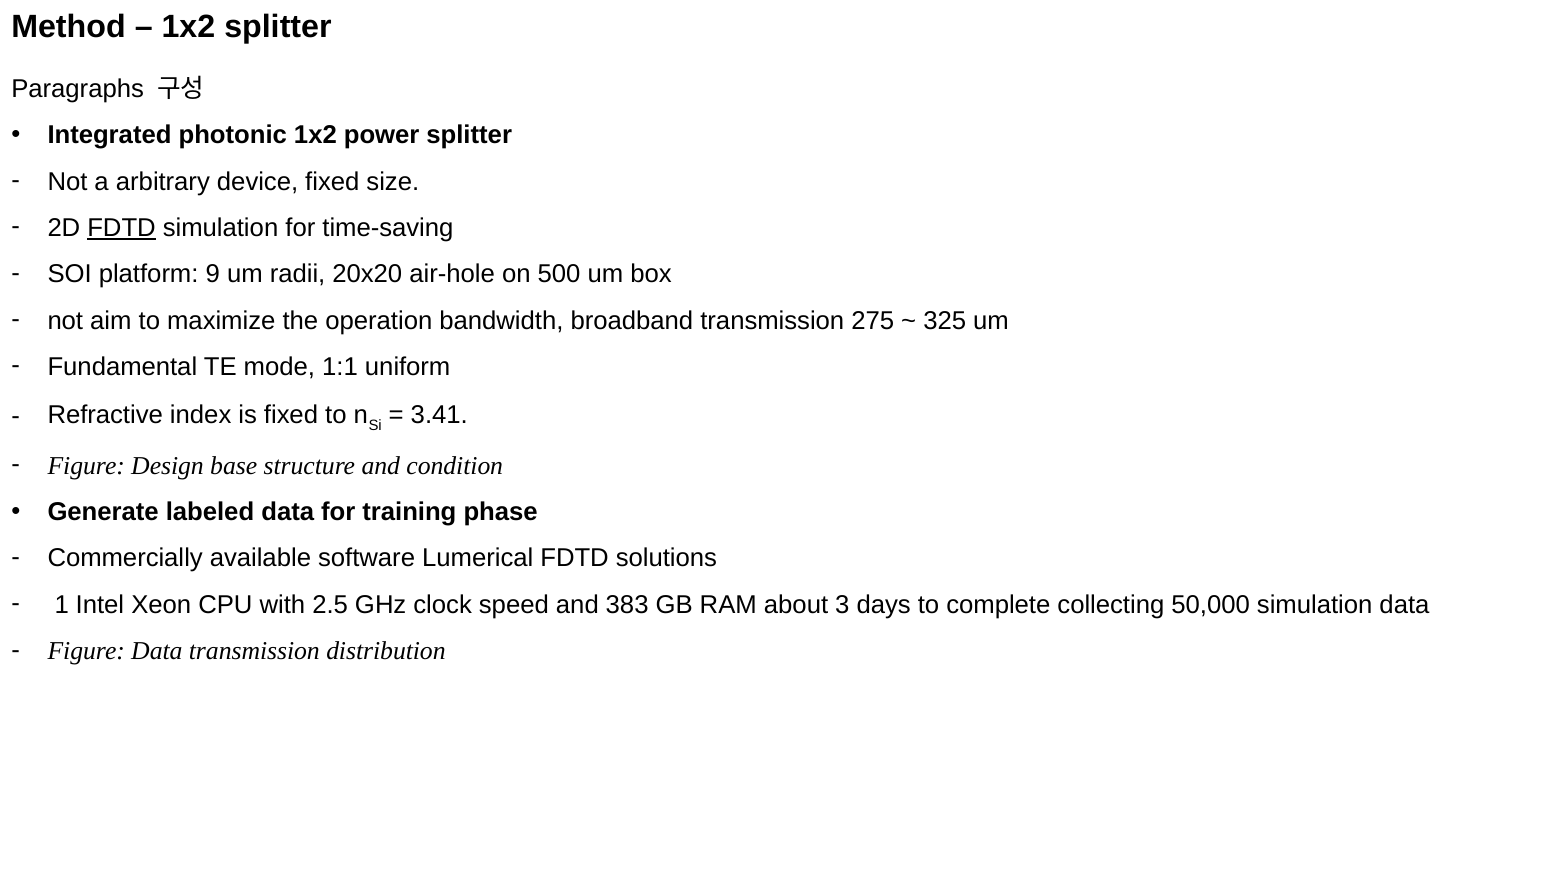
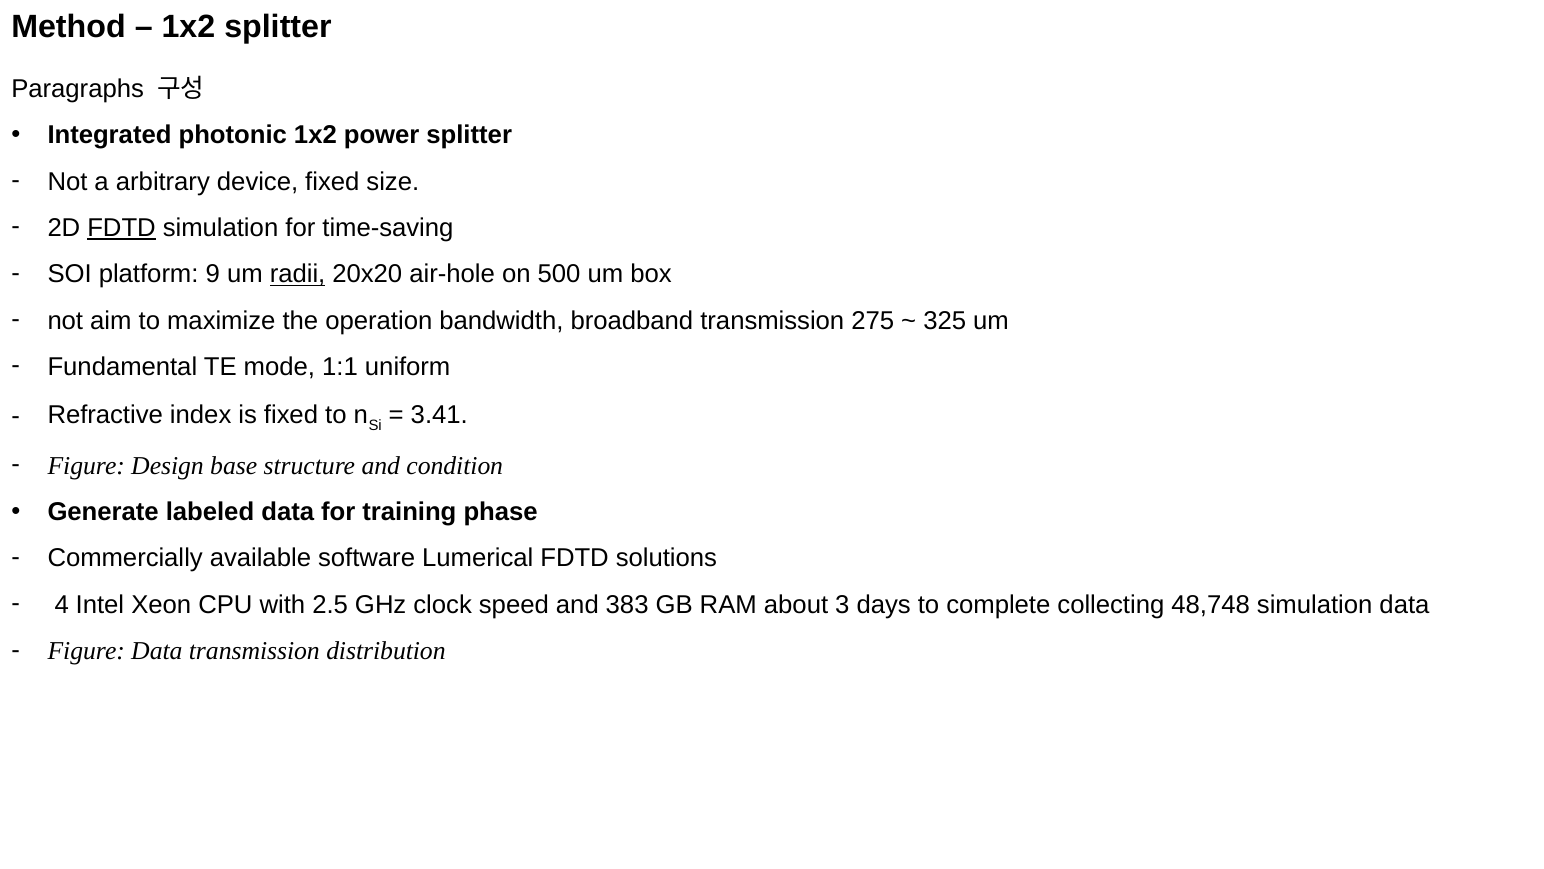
radii underline: none -> present
1: 1 -> 4
50,000: 50,000 -> 48,748
